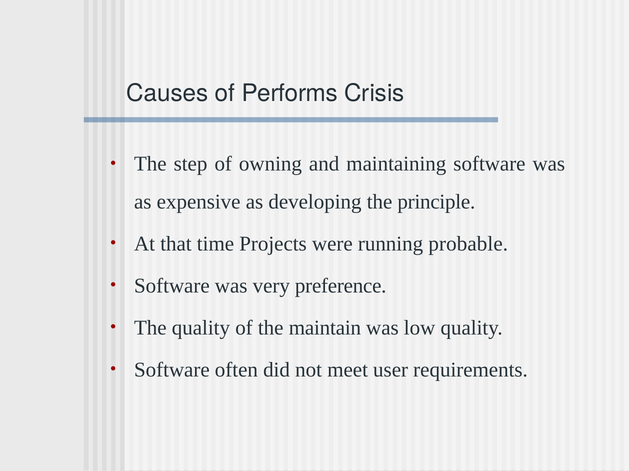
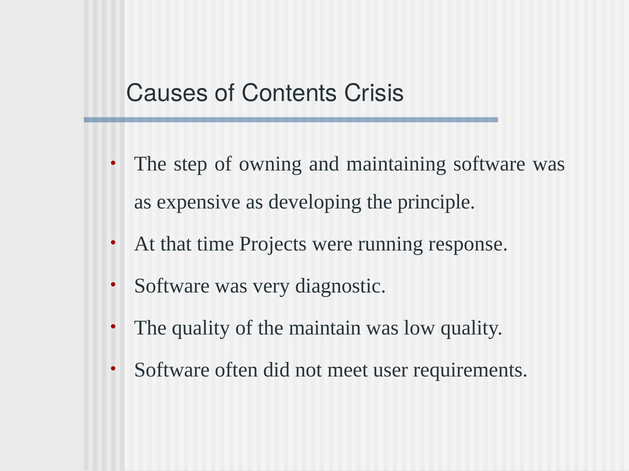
Performs: Performs -> Contents
probable: probable -> response
preference: preference -> diagnostic
